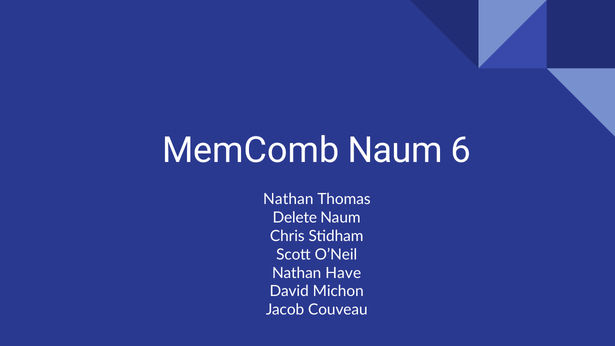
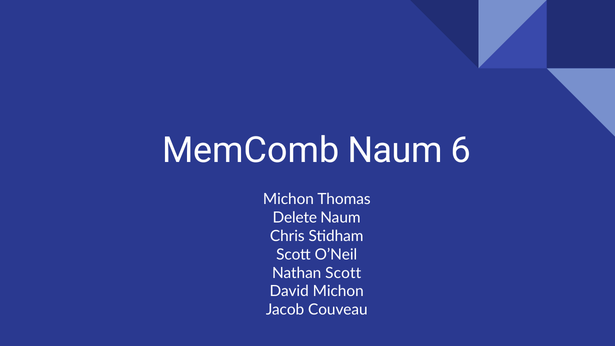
Nathan at (288, 199): Nathan -> Michon
Nathan Have: Have -> Scott
